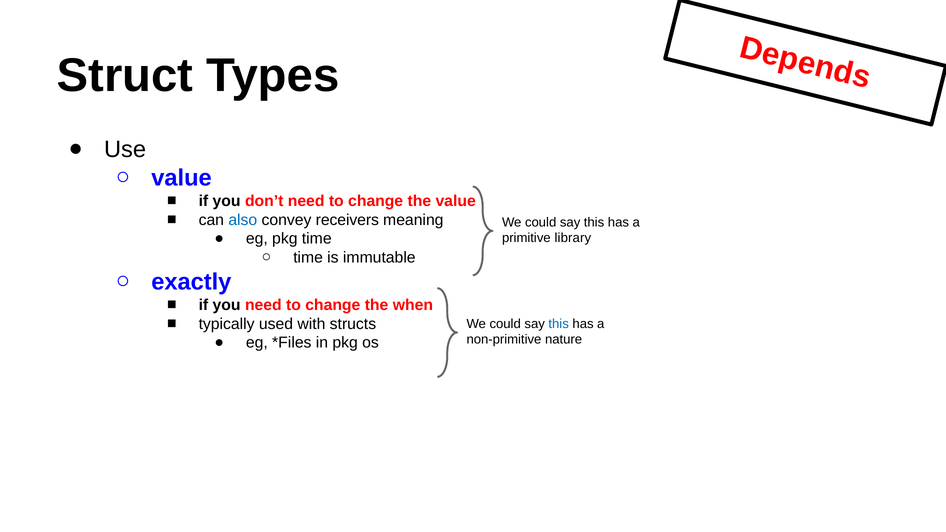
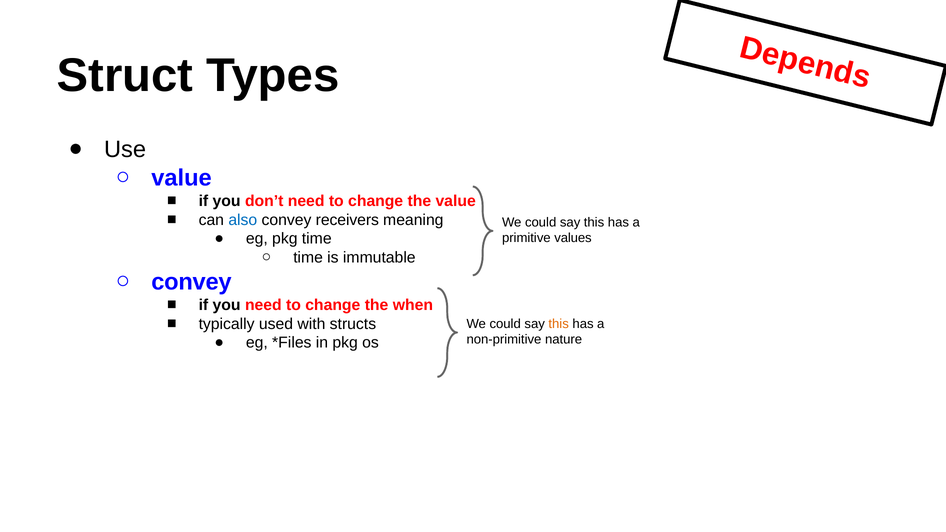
library: library -> values
exactly at (191, 282): exactly -> convey
this at (559, 324) colour: blue -> orange
